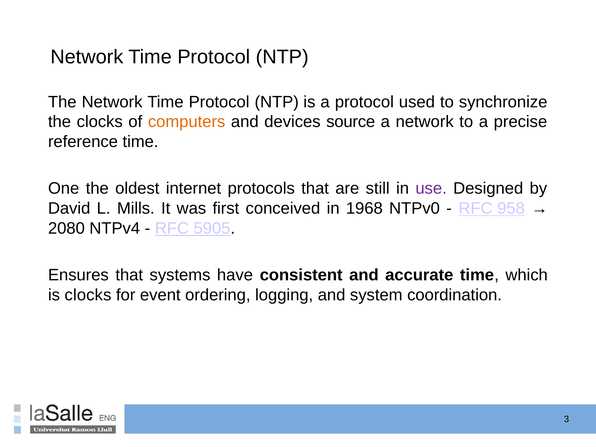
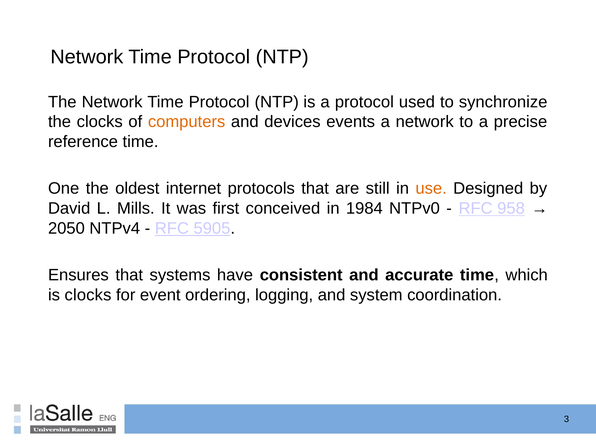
source: source -> events
use colour: purple -> orange
1968: 1968 -> 1984
2080: 2080 -> 2050
